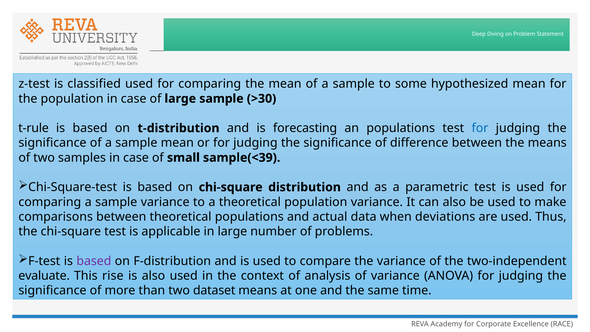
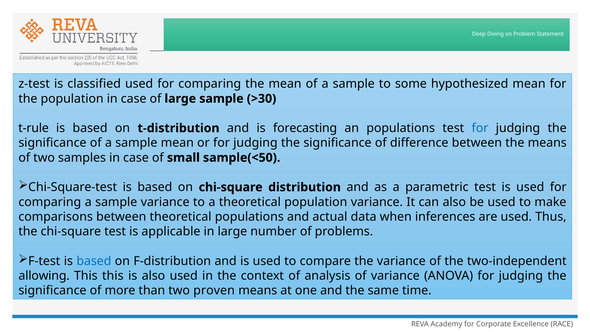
sample(<39: sample(<39 -> sample(<50
deviations: deviations -> inferences
based at (94, 261) colour: purple -> blue
evaluate: evaluate -> allowing
This rise: rise -> this
dataset: dataset -> proven
